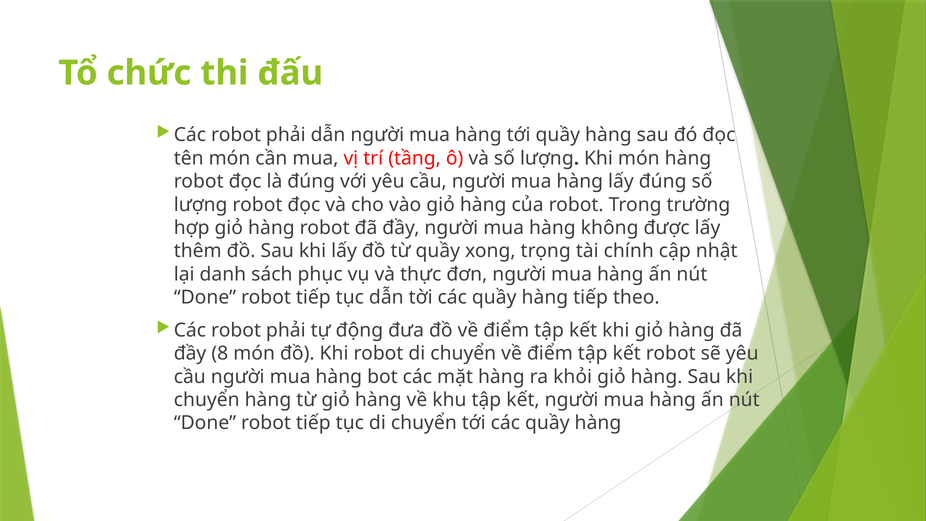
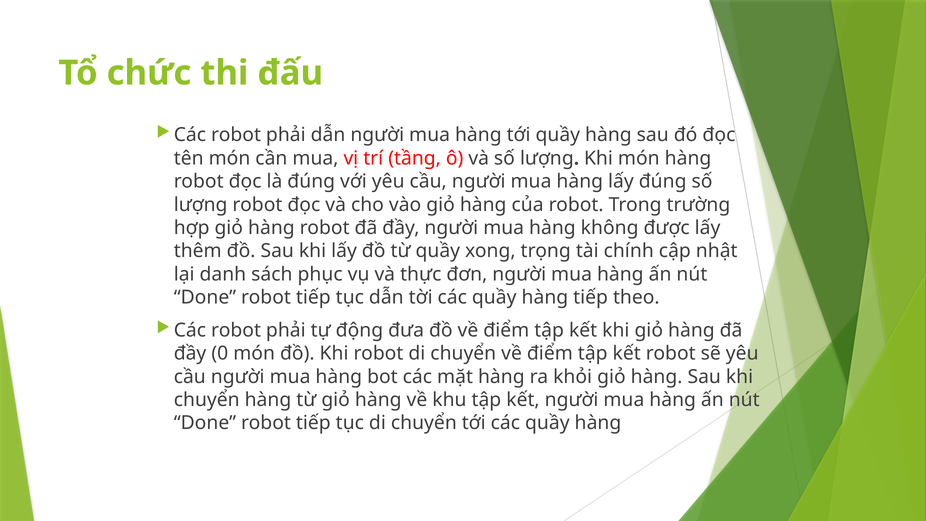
8: 8 -> 0
